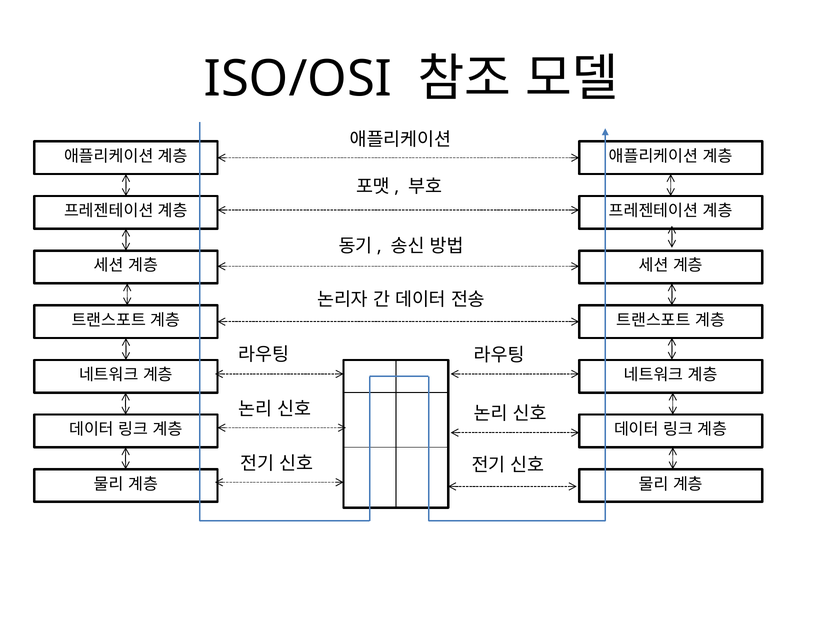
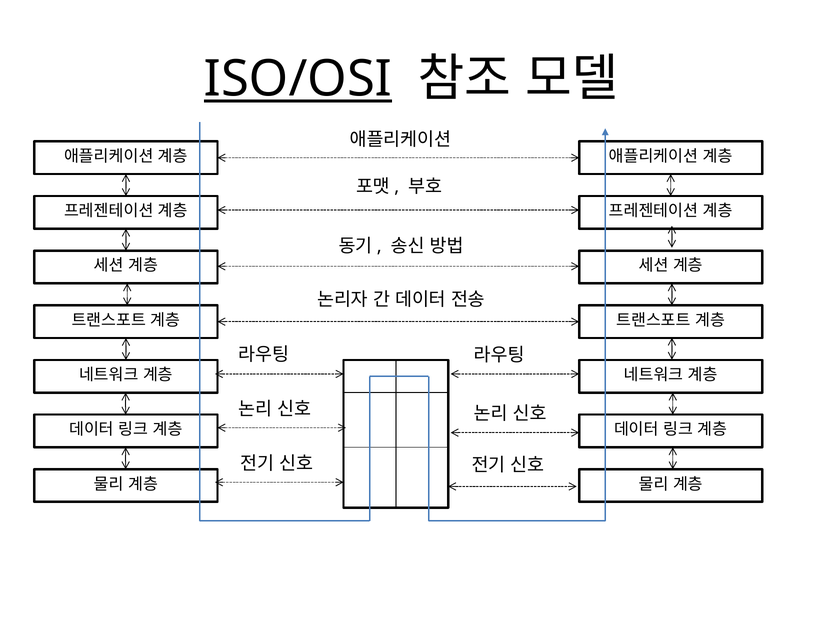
ISO/OSI underline: none -> present
